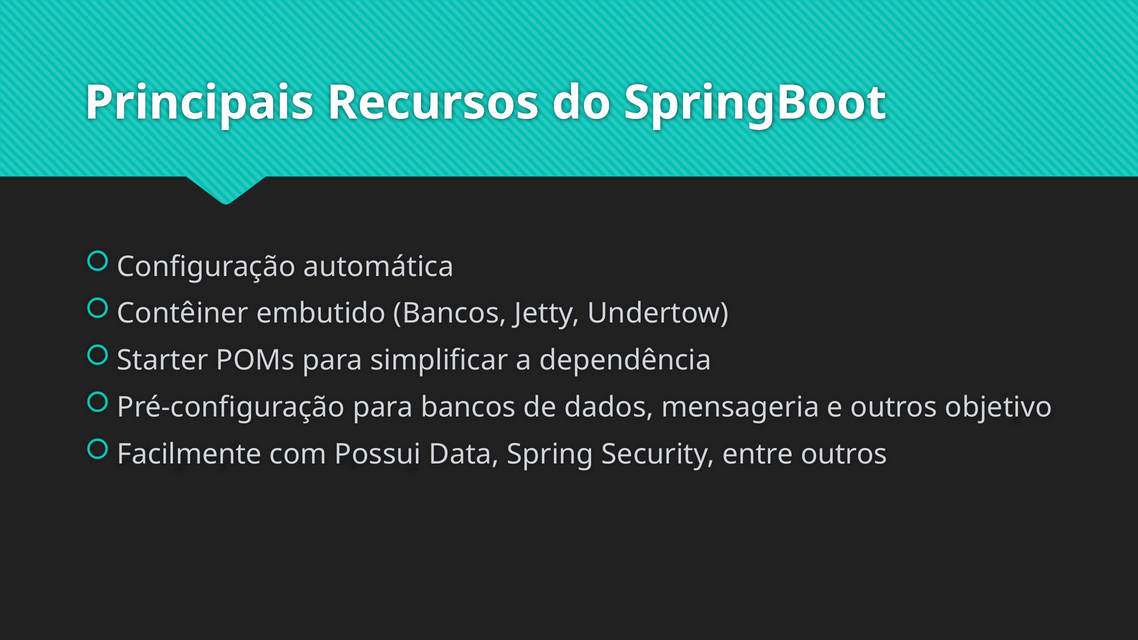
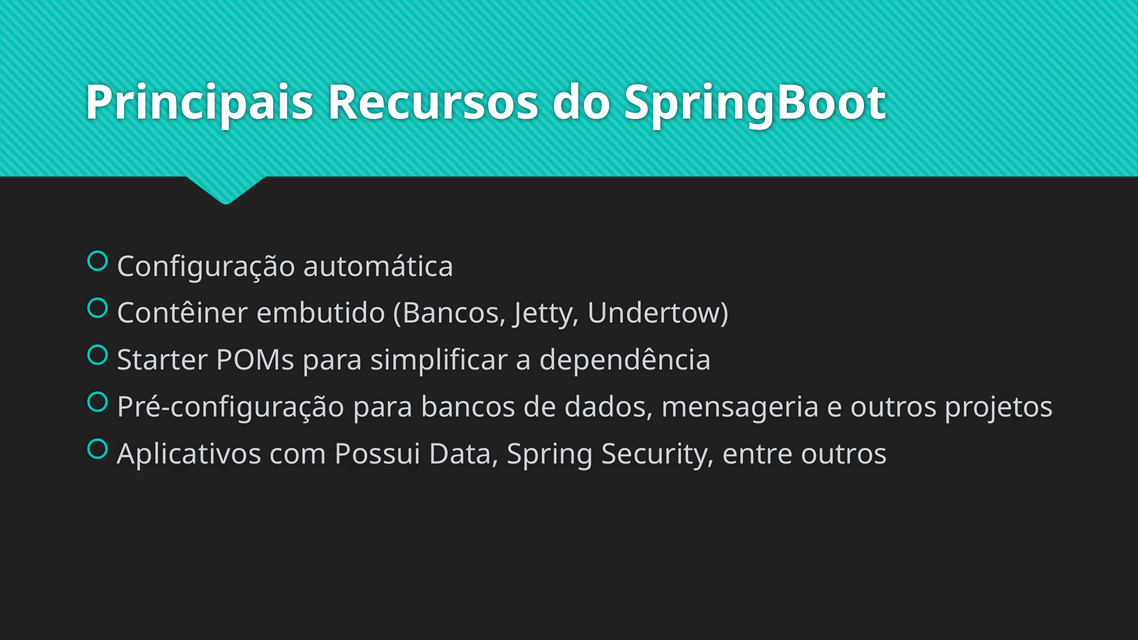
objetivo: objetivo -> projetos
Facilmente: Facilmente -> Aplicativos
